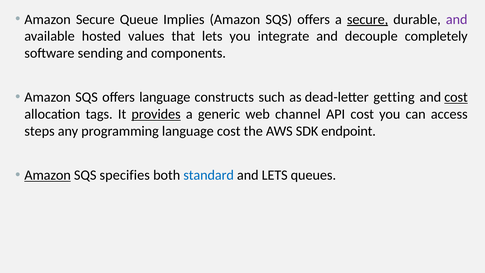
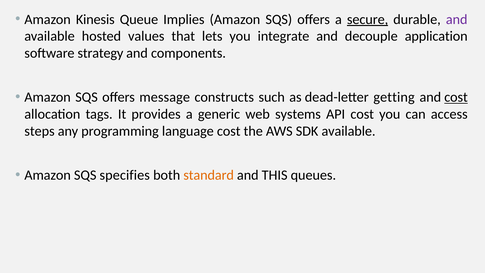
Amazon Secure: Secure -> Kinesis
completely: completely -> application
sending: sending -> strategy
offers language: language -> message
provides underline: present -> none
channel: channel -> systems
SDK endpoint: endpoint -> available
Amazon at (48, 175) underline: present -> none
standard colour: blue -> orange
and LETS: LETS -> THIS
